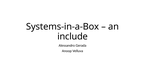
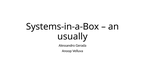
include: include -> usually
